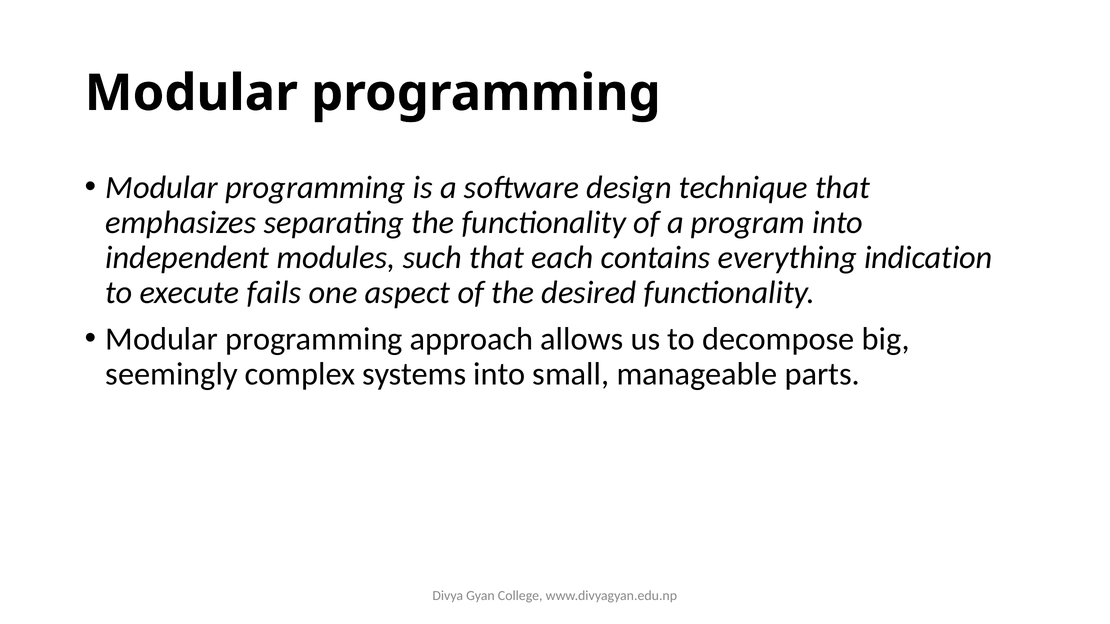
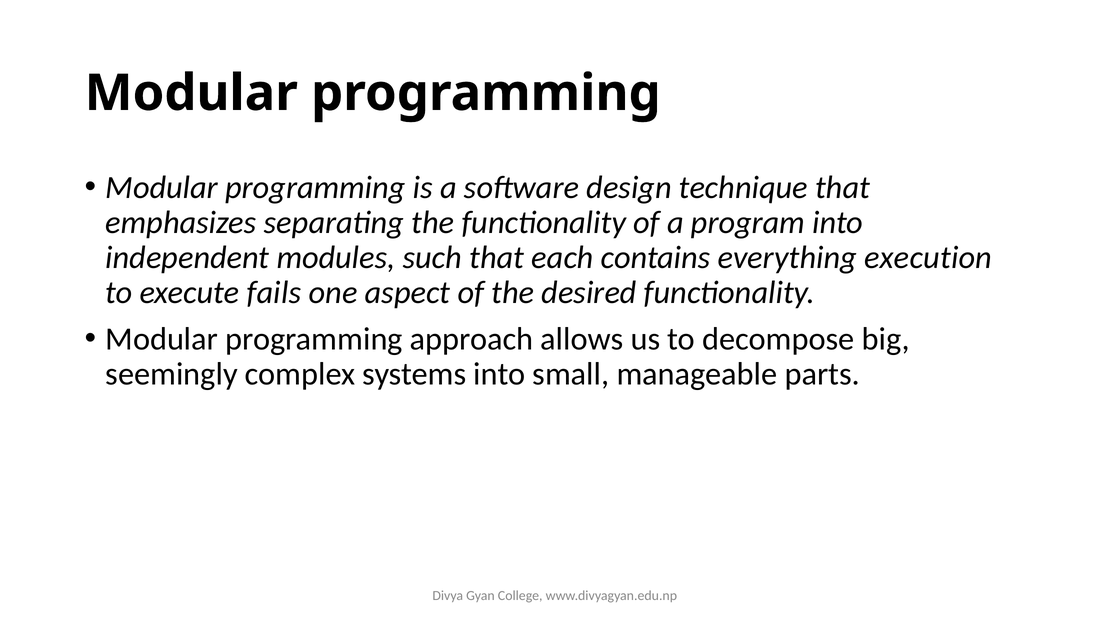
indication: indication -> execution
